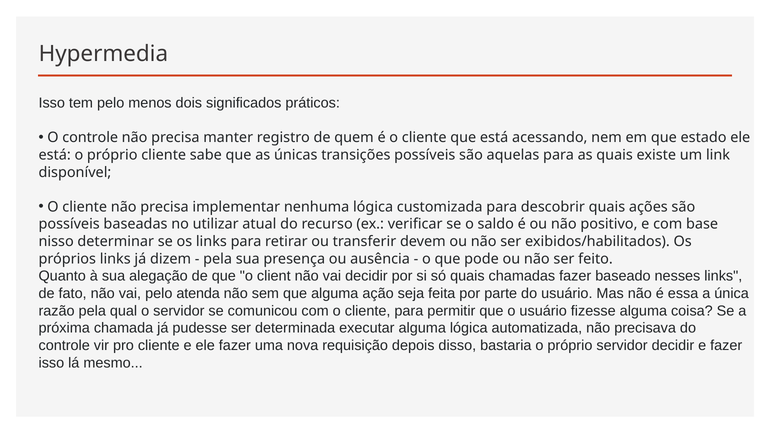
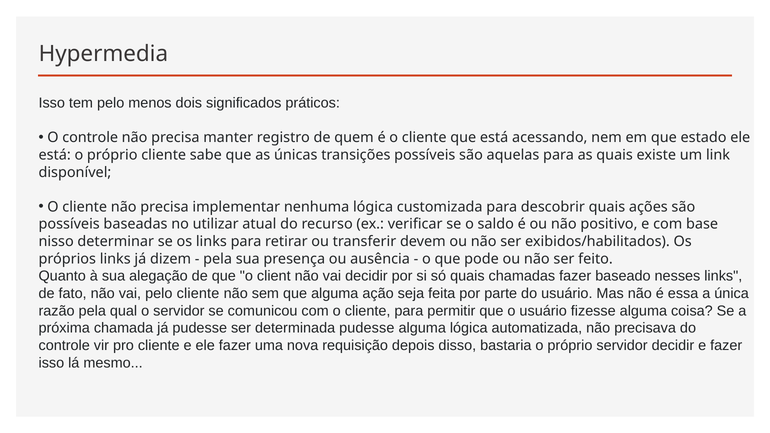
pelo atenda: atenda -> cliente
determinada executar: executar -> pudesse
